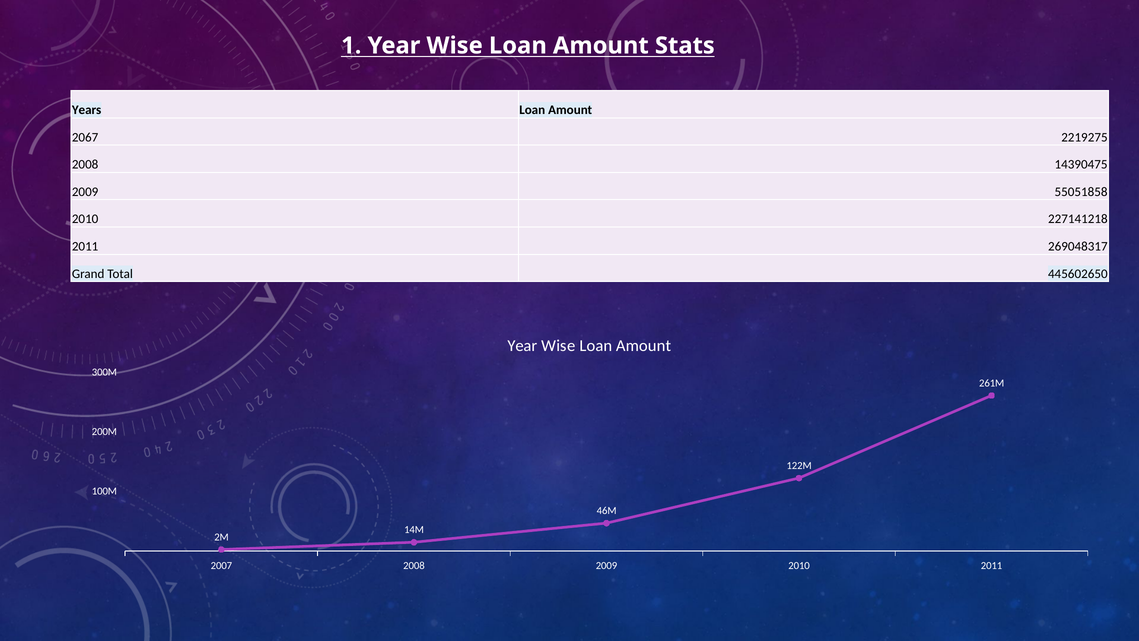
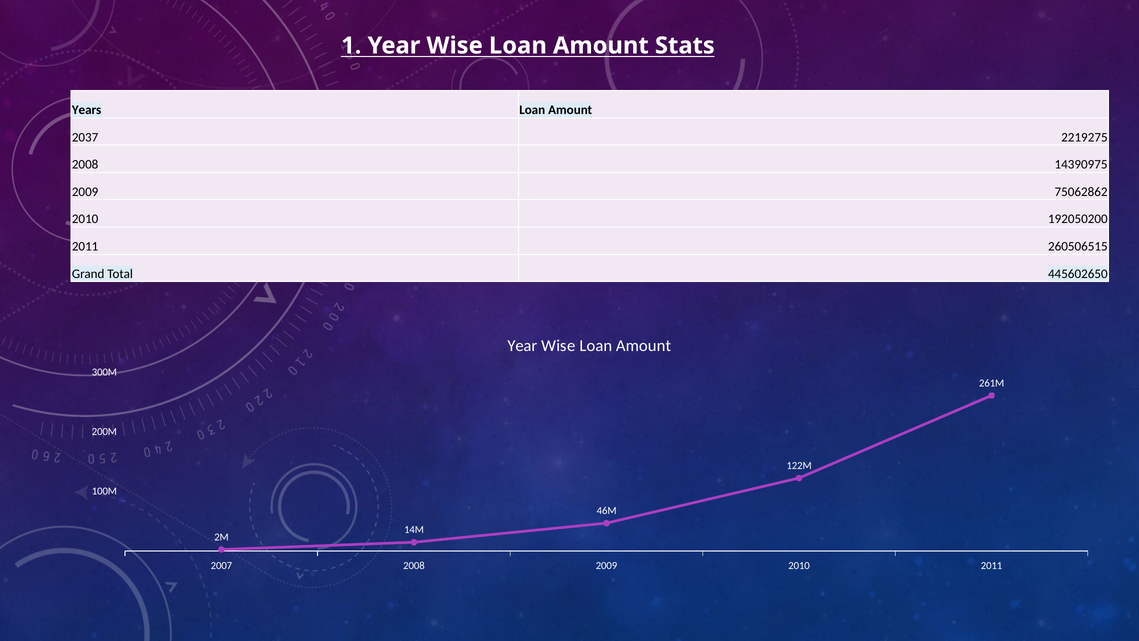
2067: 2067 -> 2037
14390475: 14390475 -> 14390975
55051858: 55051858 -> 75062862
227141218: 227141218 -> 192050200
269048317: 269048317 -> 260506515
